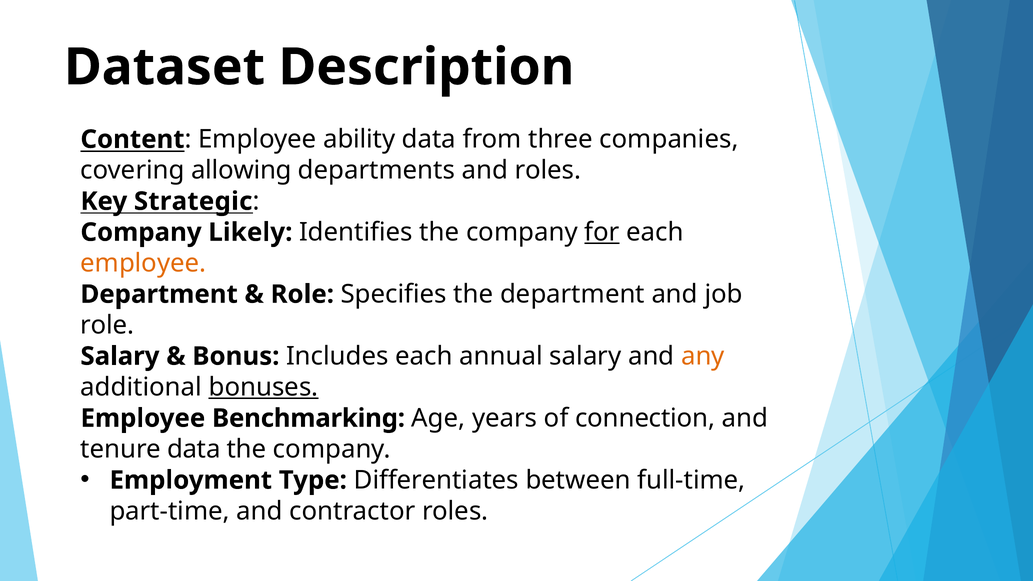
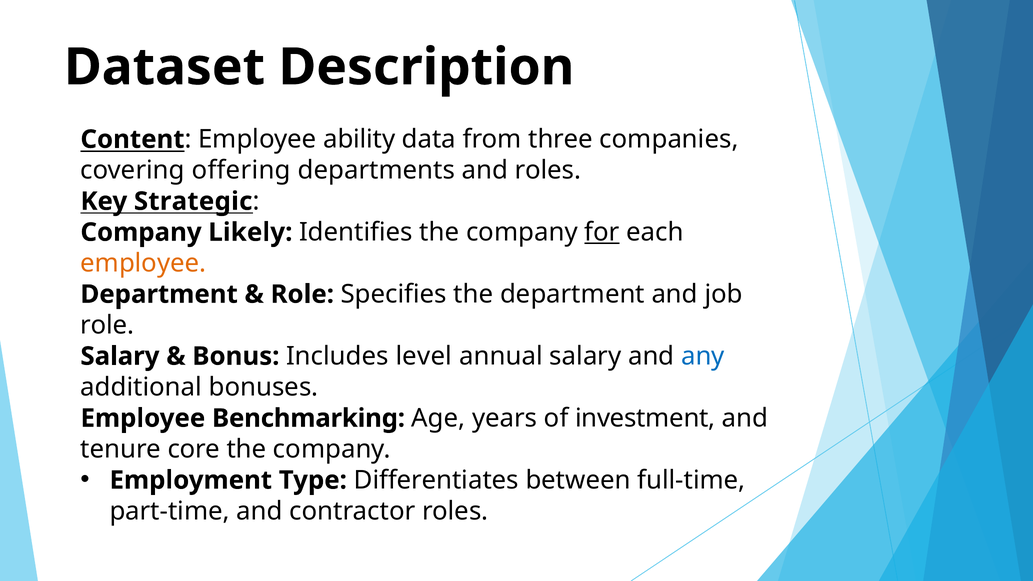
allowing: allowing -> offering
Includes each: each -> level
any colour: orange -> blue
bonuses underline: present -> none
connection: connection -> investment
tenure data: data -> core
